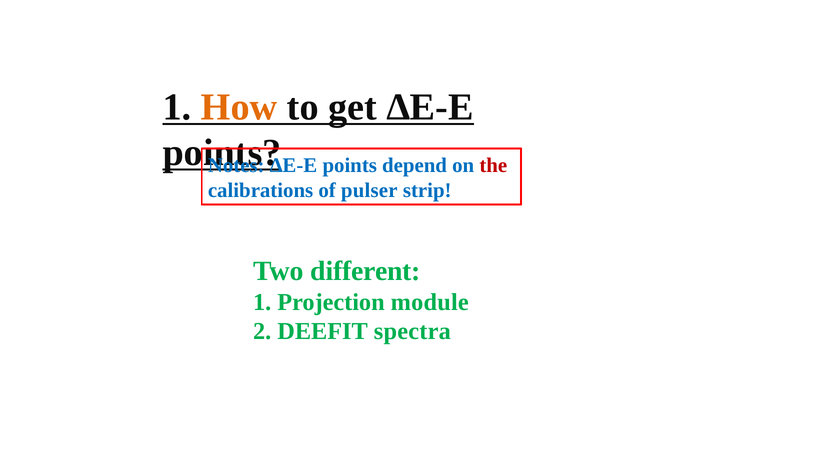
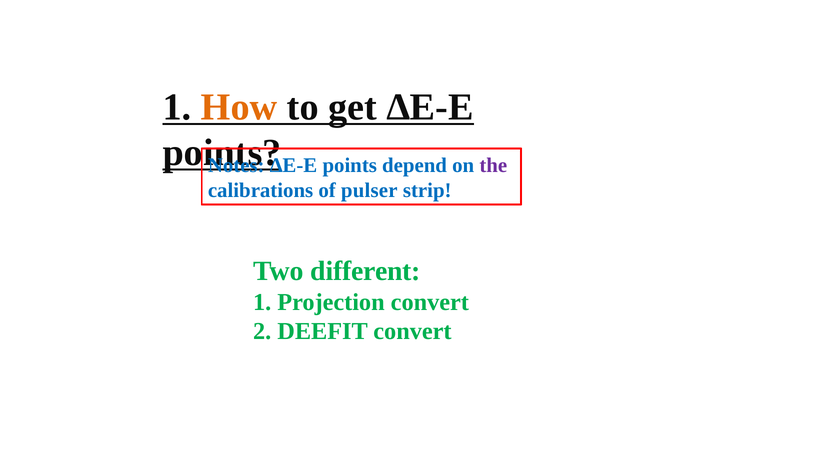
the colour: red -> purple
Projection module: module -> convert
DEEFIT spectra: spectra -> convert
